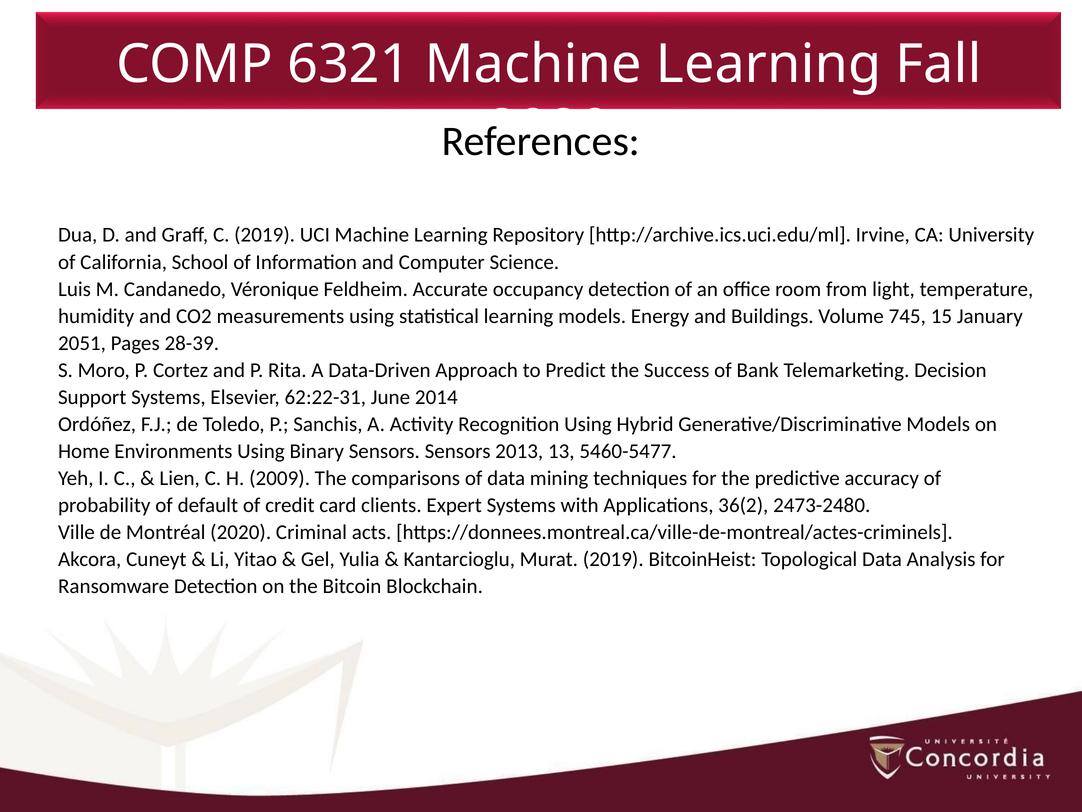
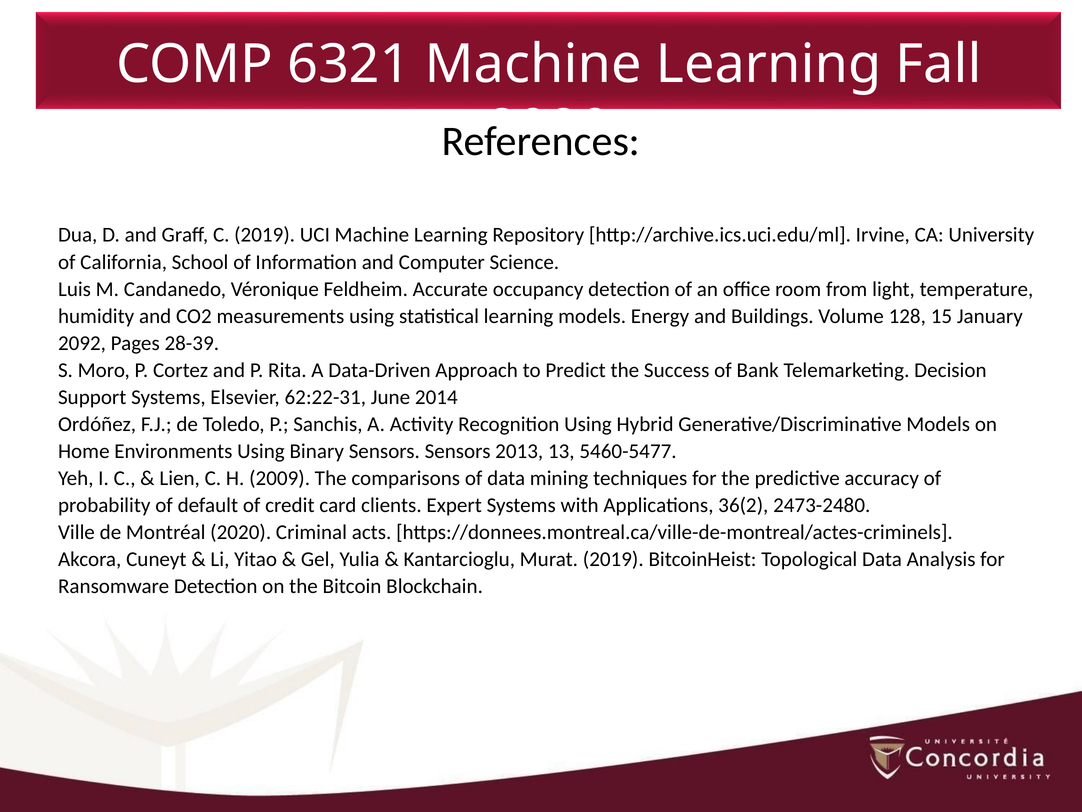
745: 745 -> 128
2051: 2051 -> 2092
